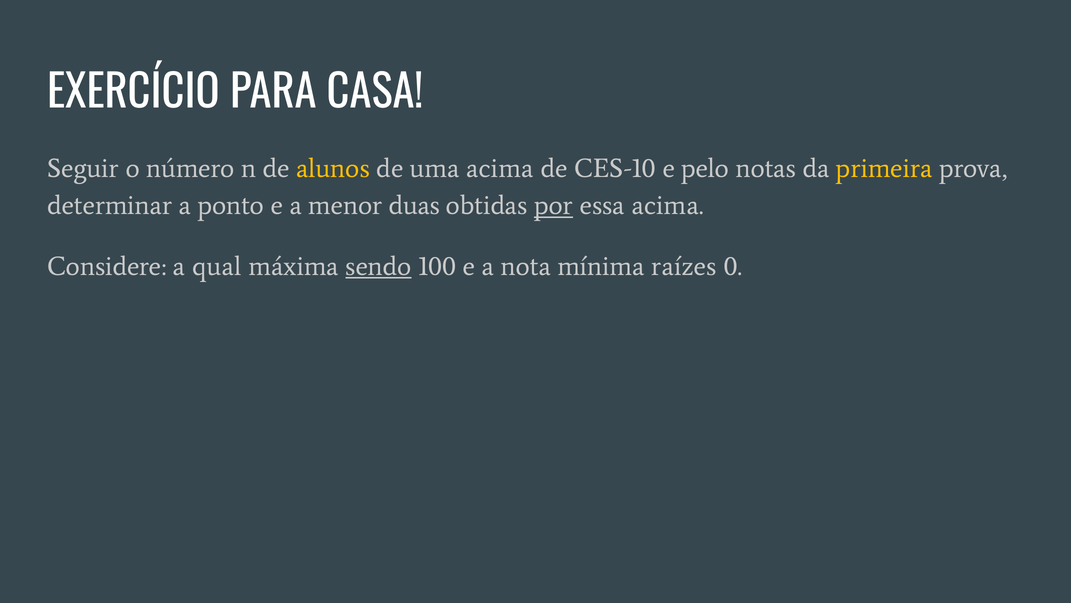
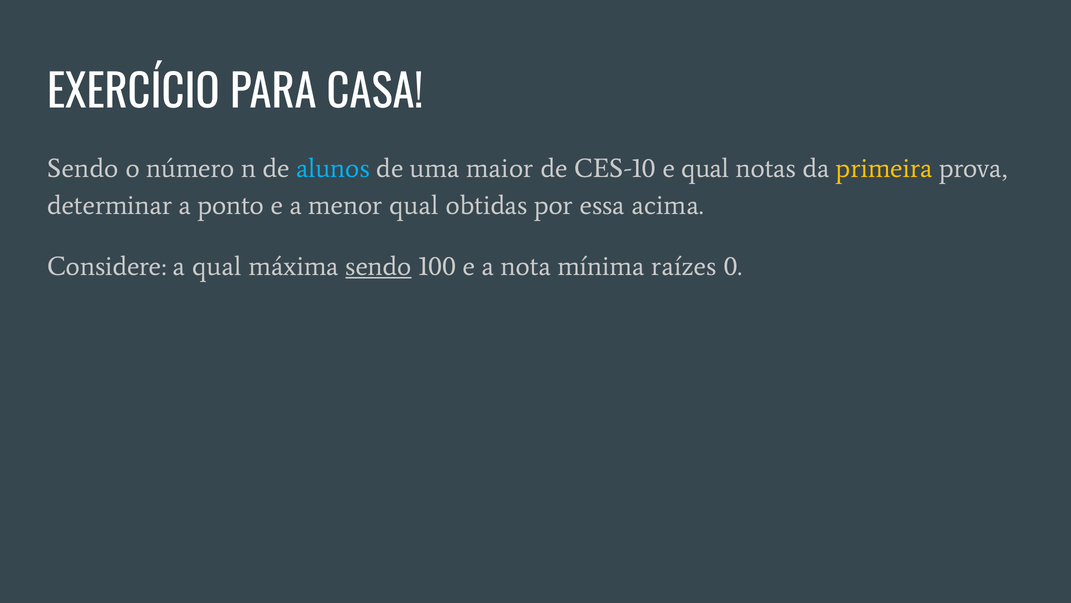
Seguir at (83, 168): Seguir -> Sendo
alunos colour: yellow -> light blue
uma acima: acima -> maior
e pelo: pelo -> qual
menor duas: duas -> qual
por underline: present -> none
